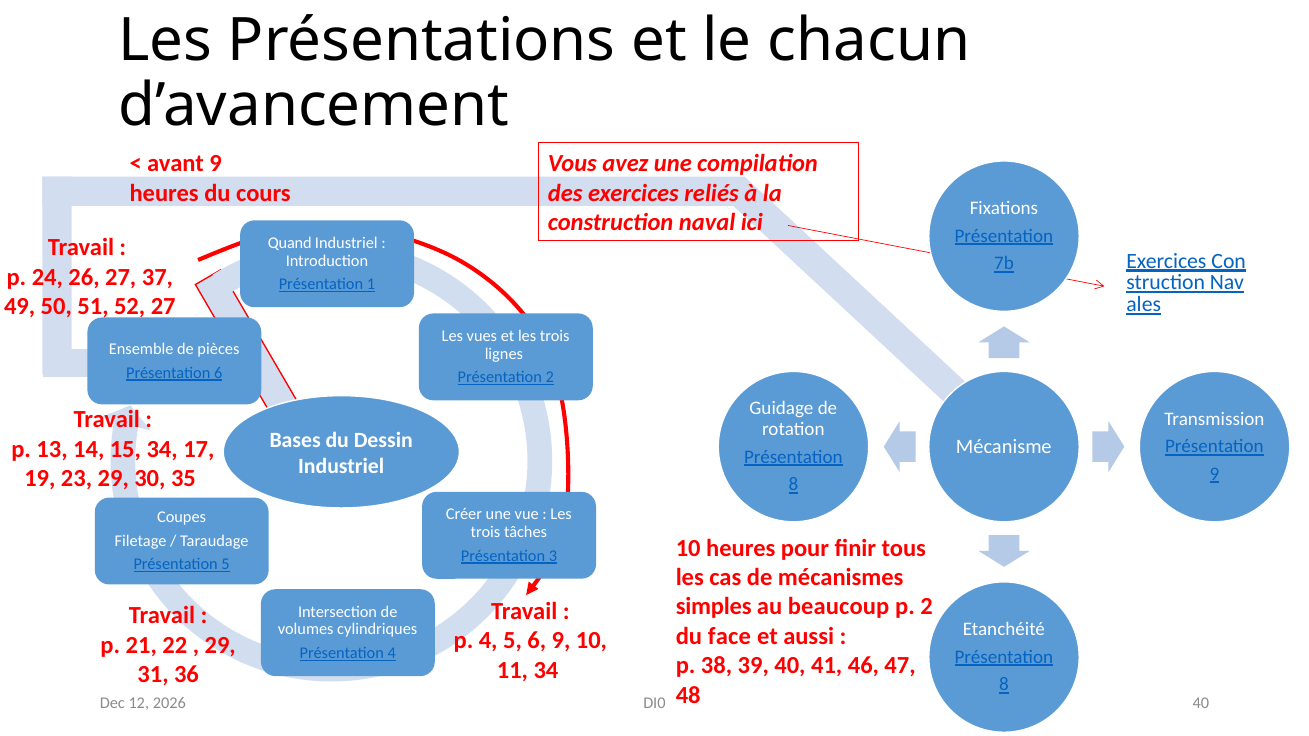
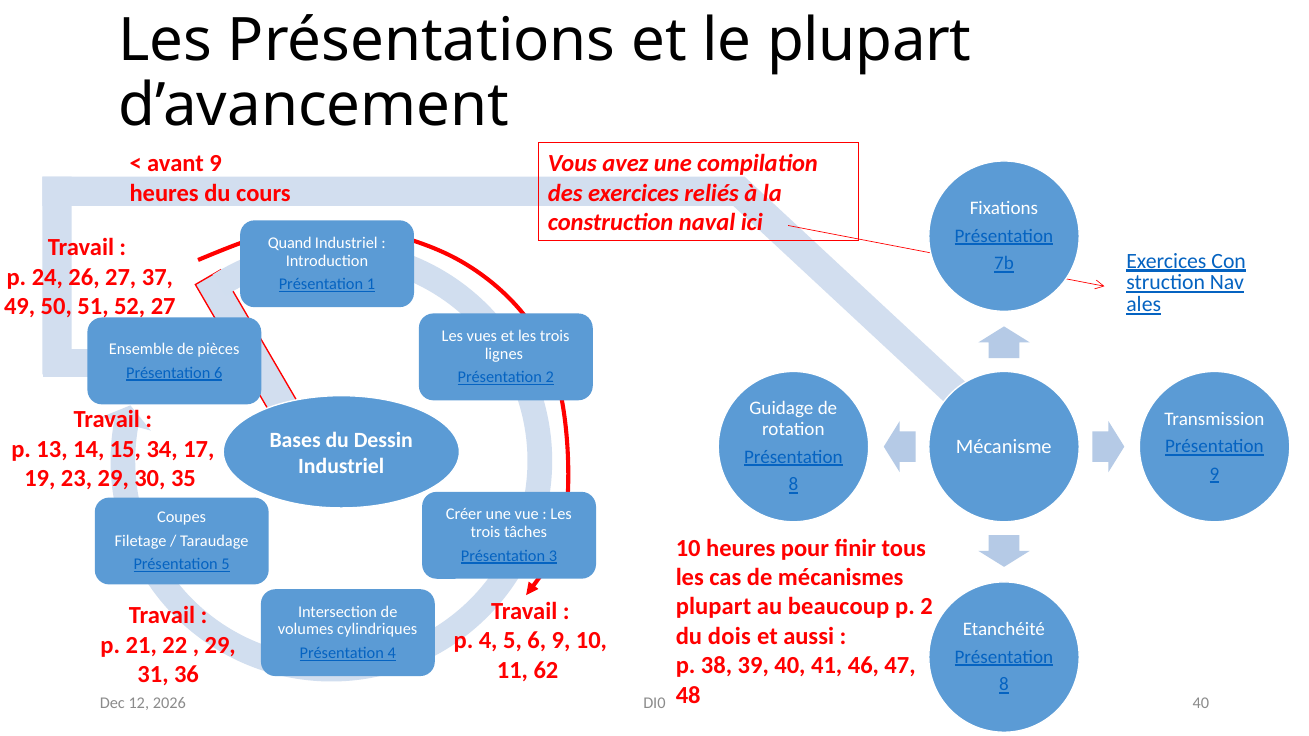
le chacun: chacun -> plupart
simples at (714, 607): simples -> plupart
face: face -> dois
11 34: 34 -> 62
